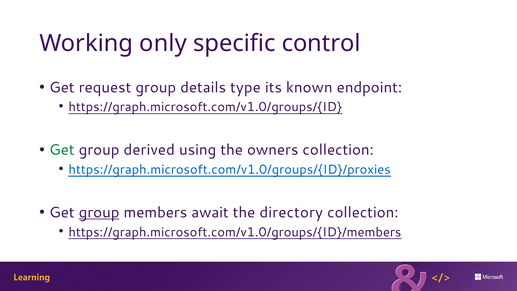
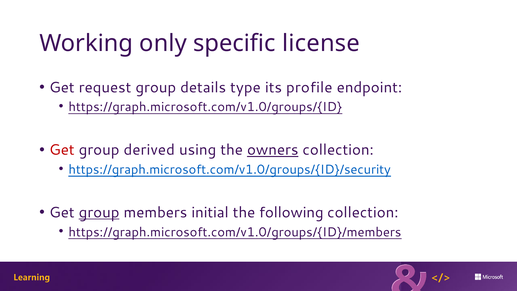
control: control -> license
known: known -> profile
Get at (62, 150) colour: green -> red
owners underline: none -> present
https://graph.microsoft.com/v1.0/groups/{ID}/proxies: https://graph.microsoft.com/v1.0/groups/{ID}/proxies -> https://graph.microsoft.com/v1.0/groups/{ID}/security
await: await -> initial
directory: directory -> following
